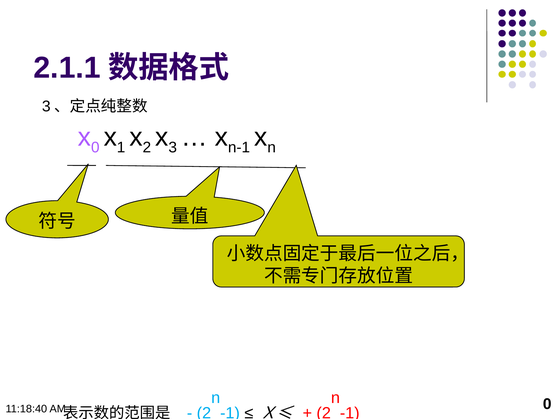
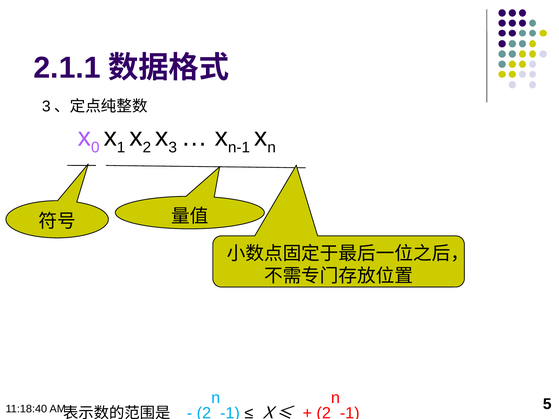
0 at (547, 404): 0 -> 5
